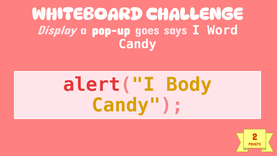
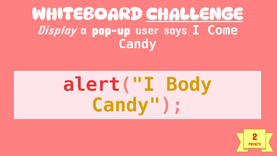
CHALLENGE underline: none -> present
goes: goes -> user
Word: Word -> Come
